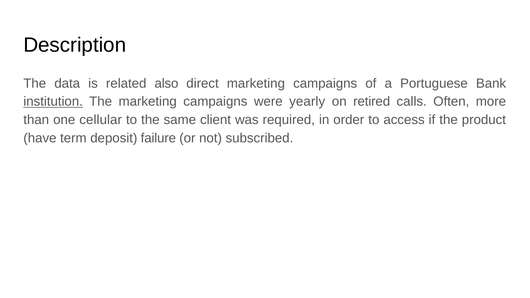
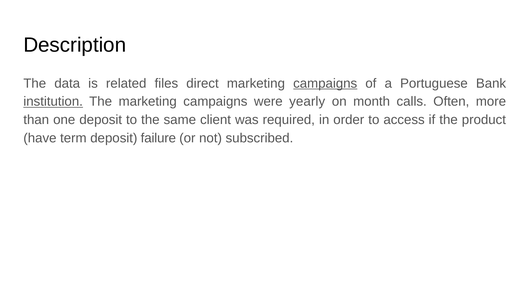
also: also -> files
campaigns at (325, 83) underline: none -> present
retired: retired -> month
one cellular: cellular -> deposit
